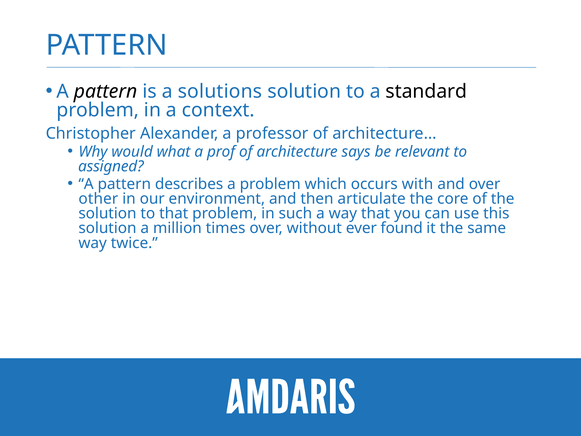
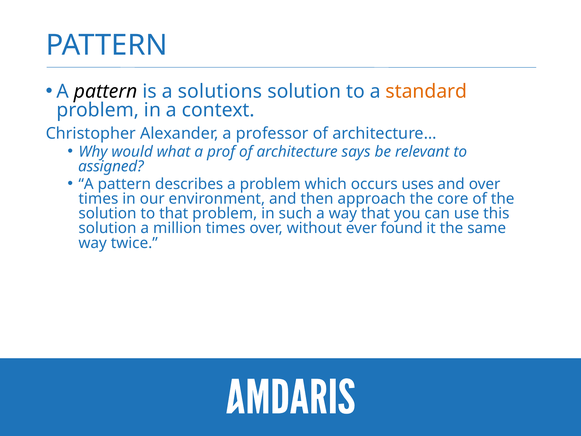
standard colour: black -> orange
with: with -> uses
other at (98, 199): other -> times
articulate: articulate -> approach
